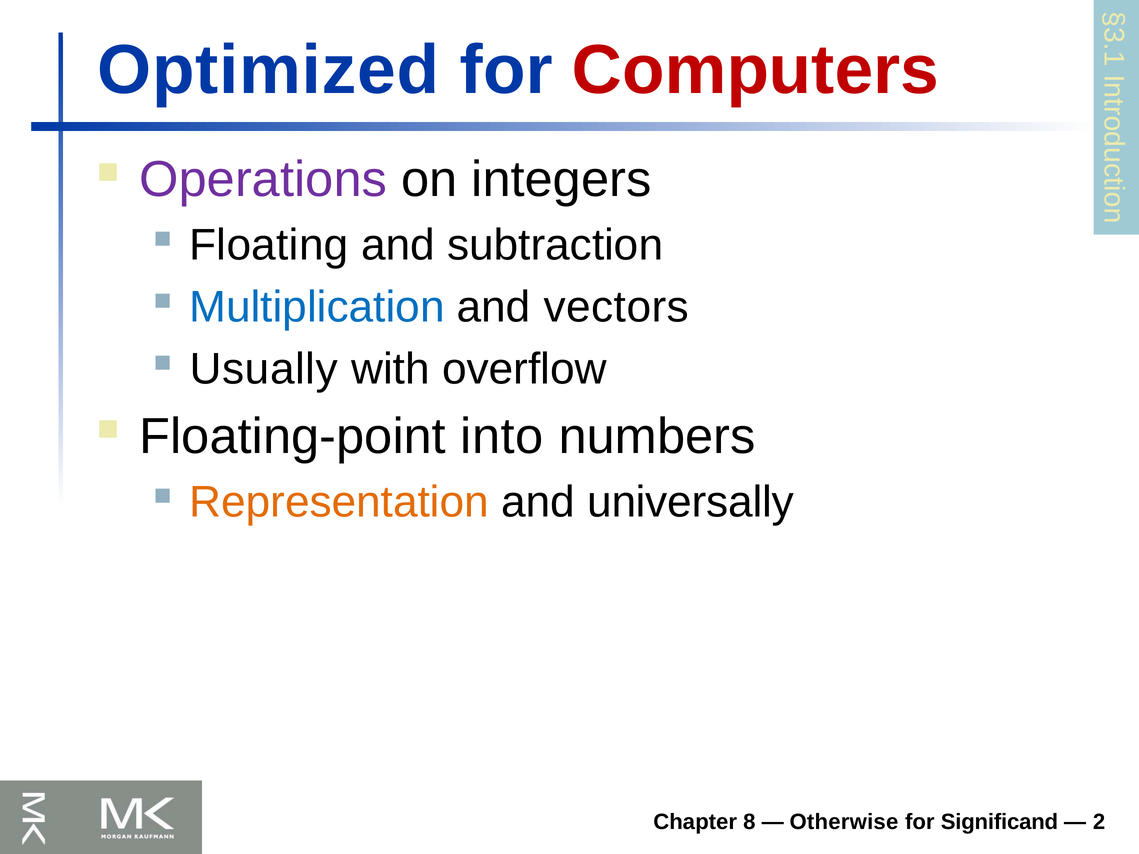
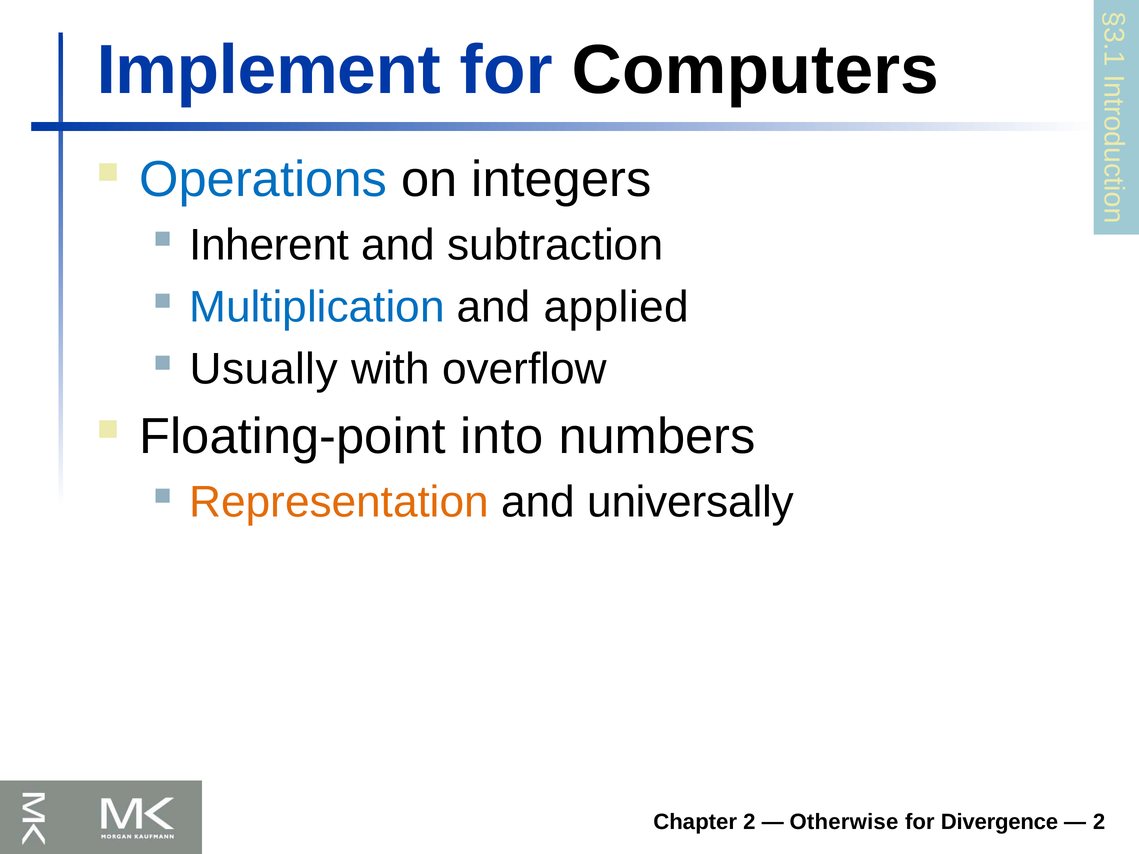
Optimized: Optimized -> Implement
Computers colour: red -> black
Operations colour: purple -> blue
Floating: Floating -> Inherent
vectors: vectors -> applied
Chapter 8: 8 -> 2
Significand: Significand -> Divergence
